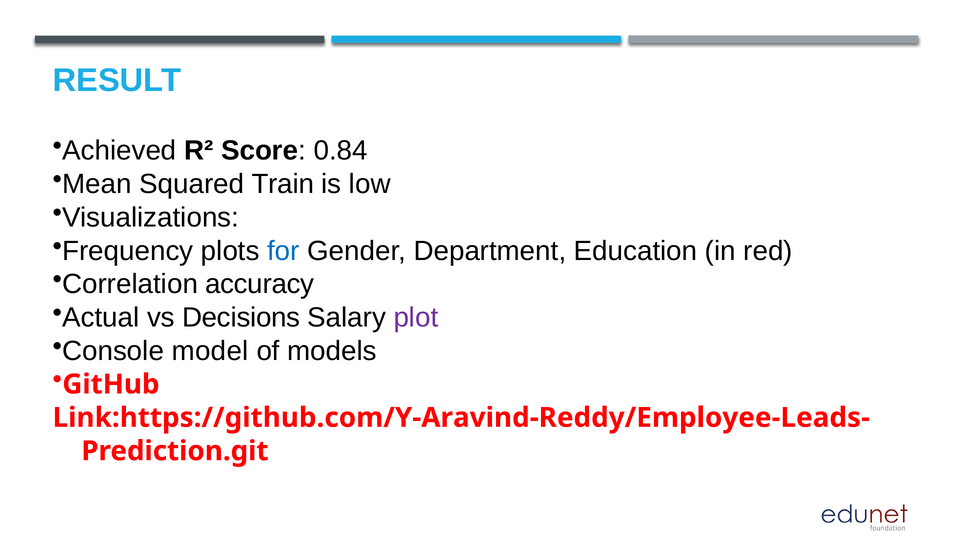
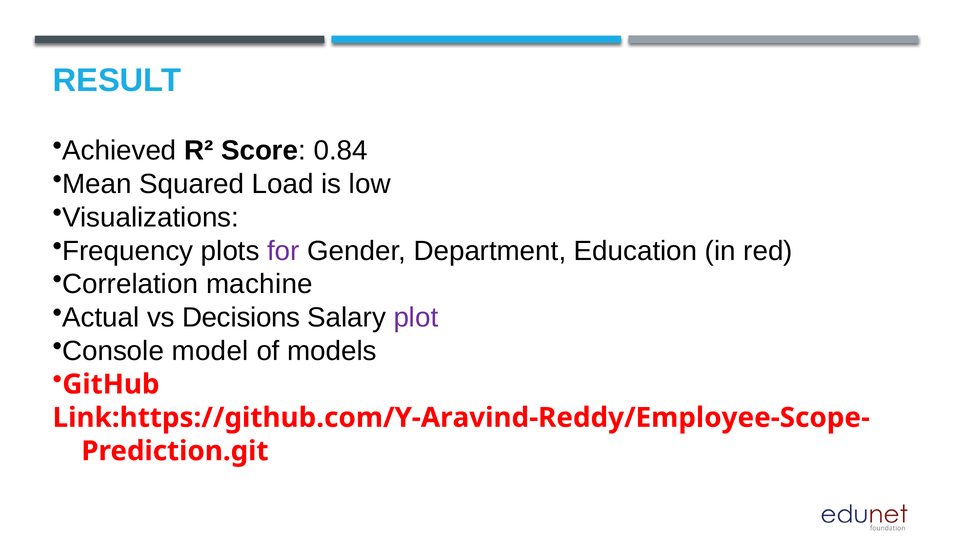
Train: Train -> Load
for colour: blue -> purple
accuracy: accuracy -> machine
Link:https://github.com/Y-Aravind-Reddy/Employee-Leads-: Link:https://github.com/Y-Aravind-Reddy/Employee-Leads- -> Link:https://github.com/Y-Aravind-Reddy/Employee-Scope-
